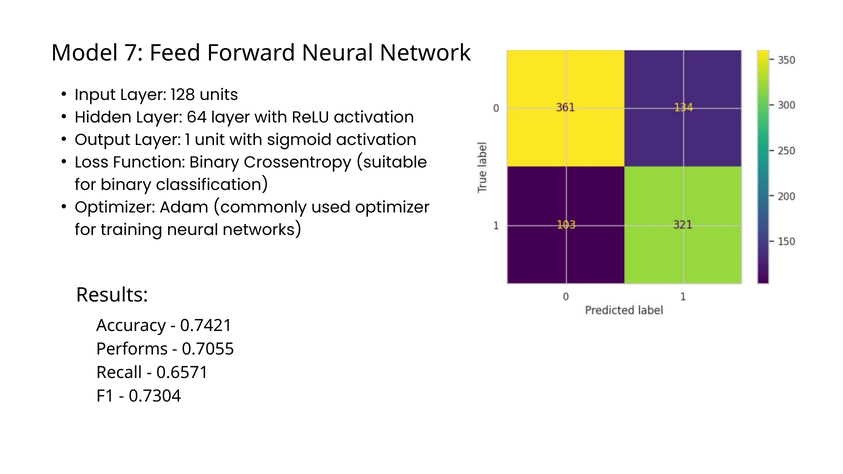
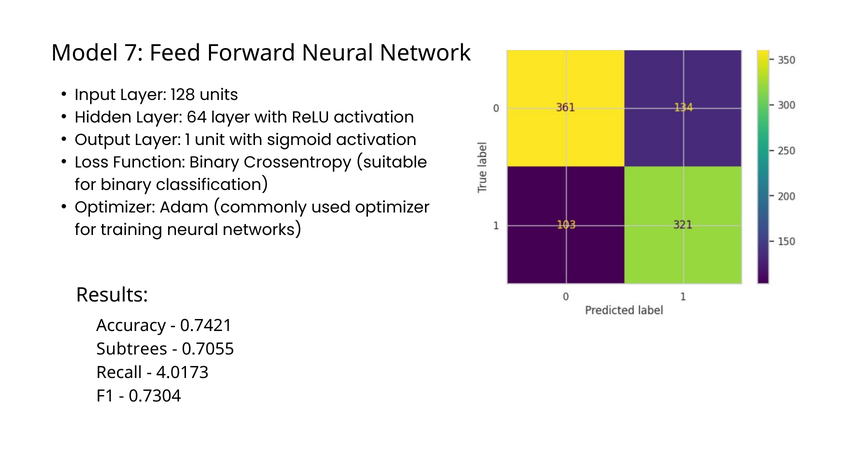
Performs: Performs -> Subtrees
0.6571: 0.6571 -> 4.0173
